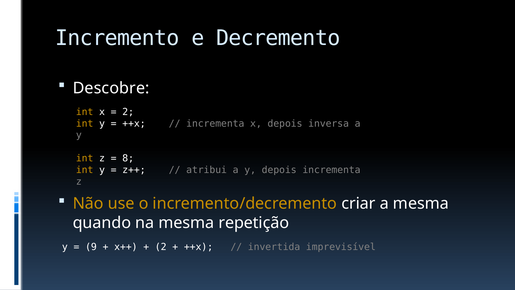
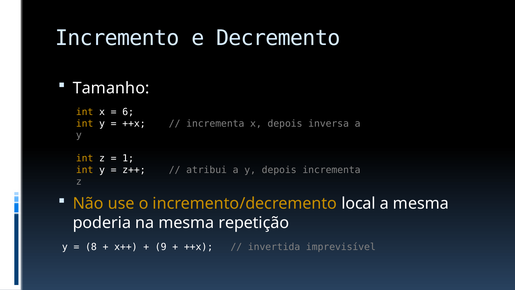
Descobre: Descobre -> Tamanho
2 at (128, 112): 2 -> 6
8: 8 -> 1
criar: criar -> local
quando: quando -> poderia
9: 9 -> 8
2 at (161, 247): 2 -> 9
